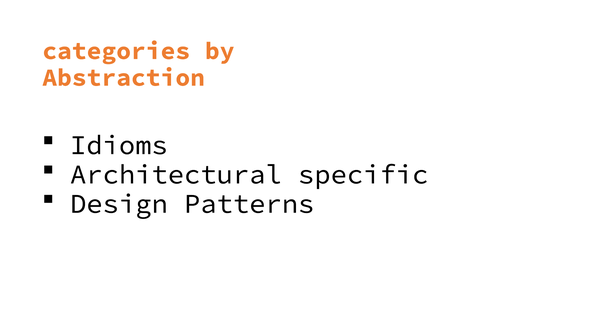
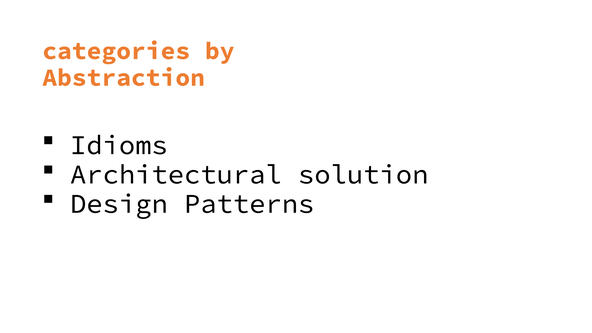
specific: specific -> solution
